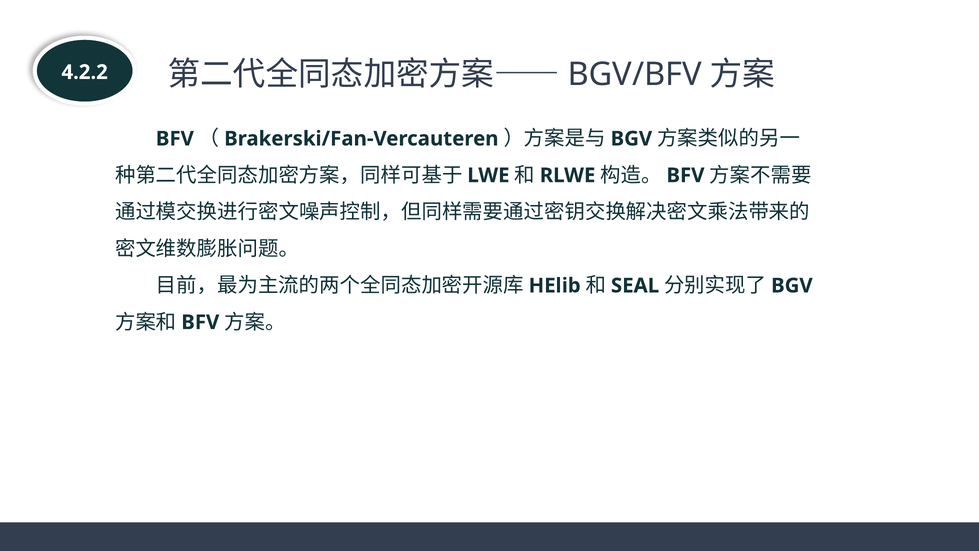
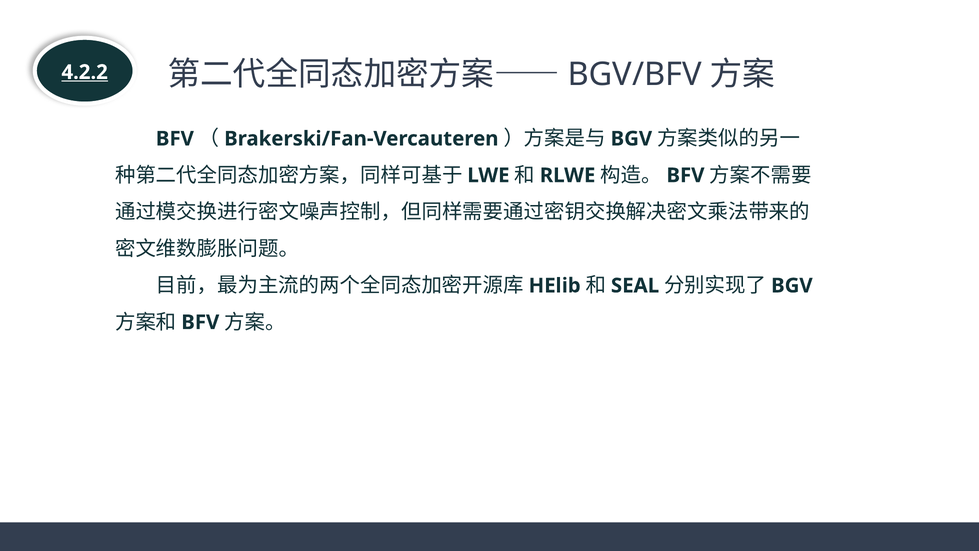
4.2.2 underline: none -> present
